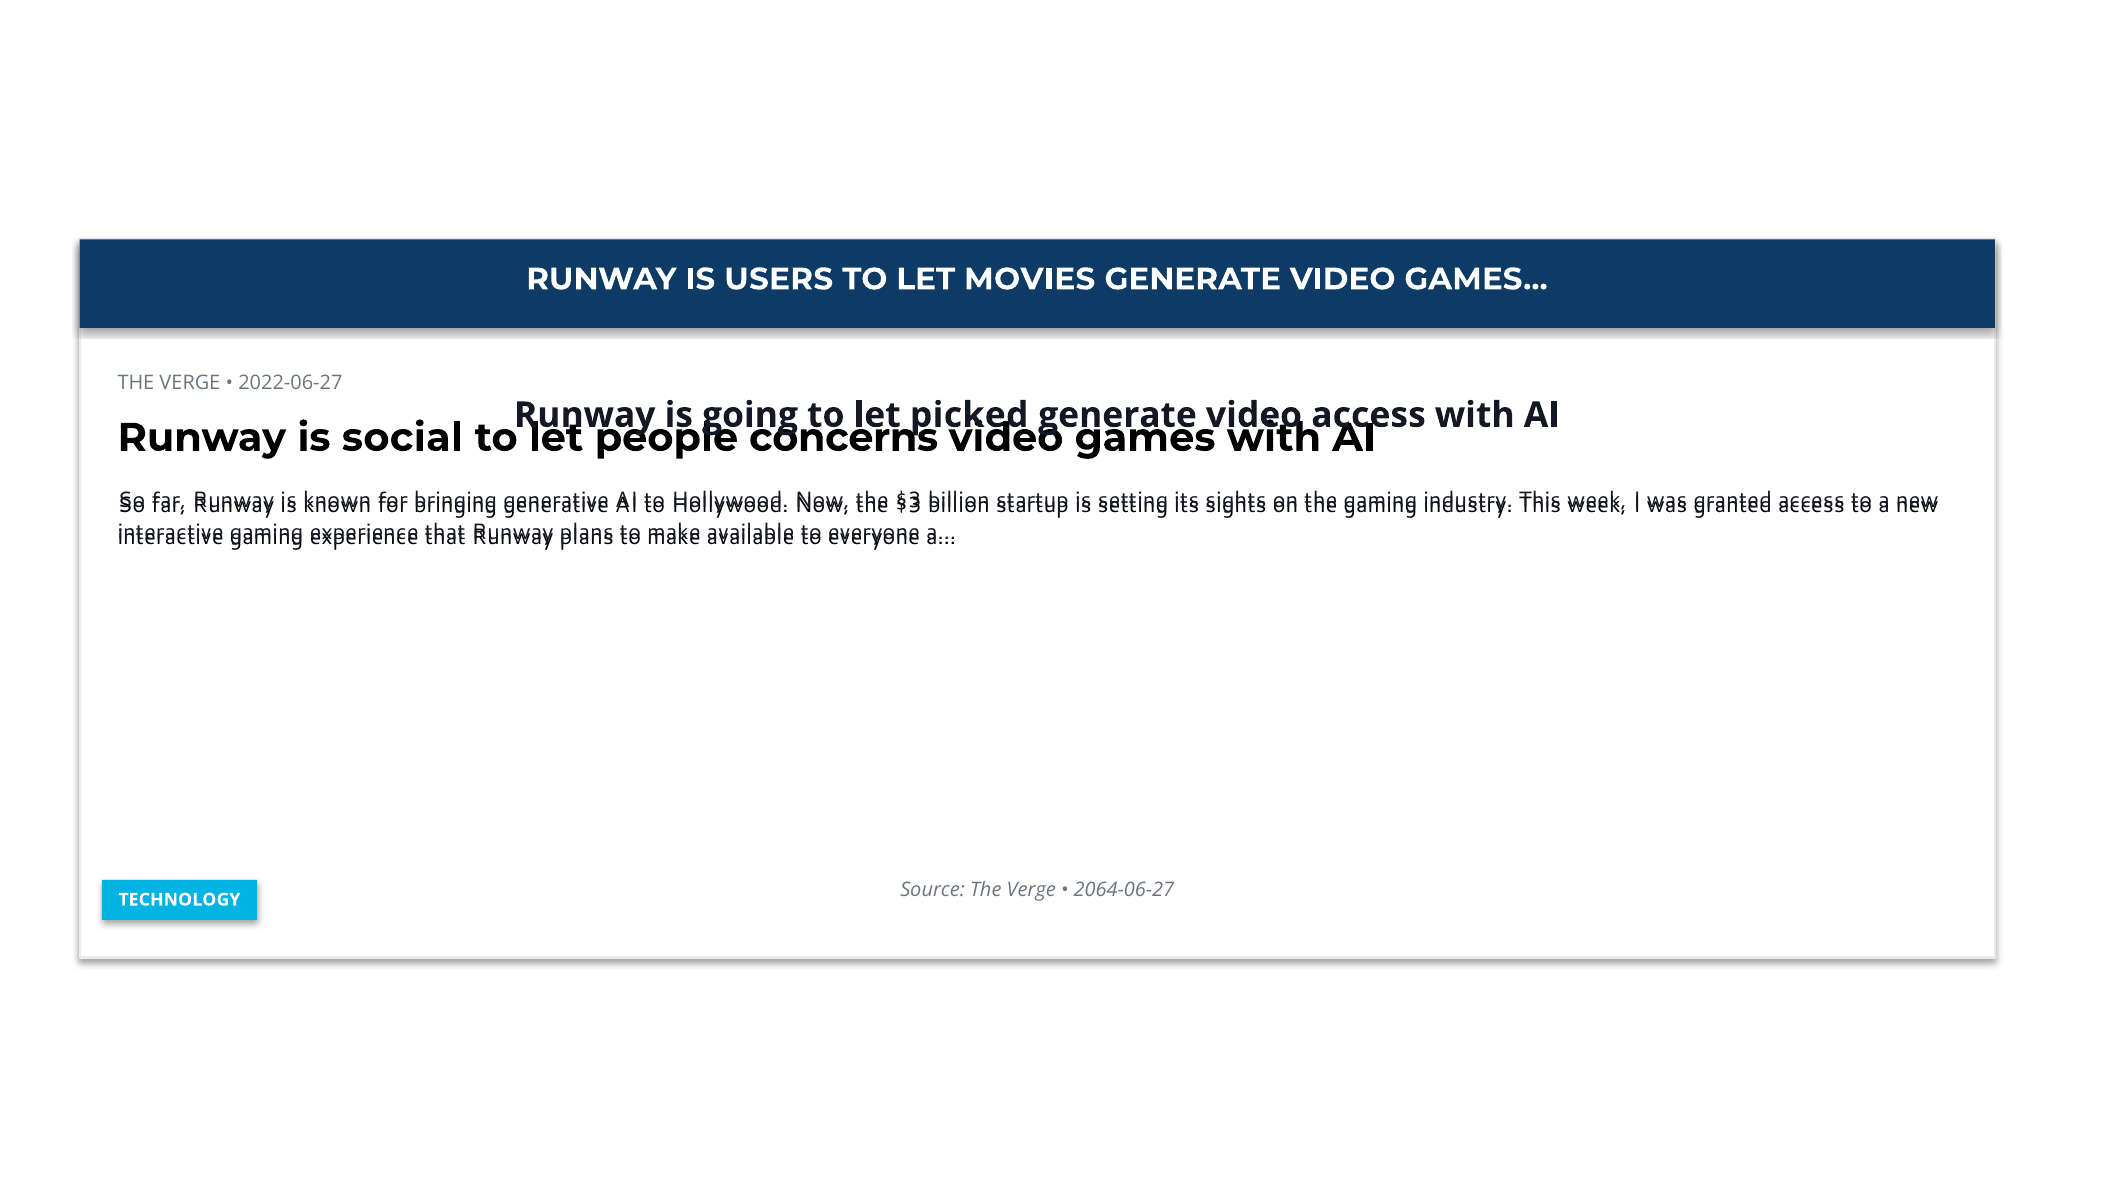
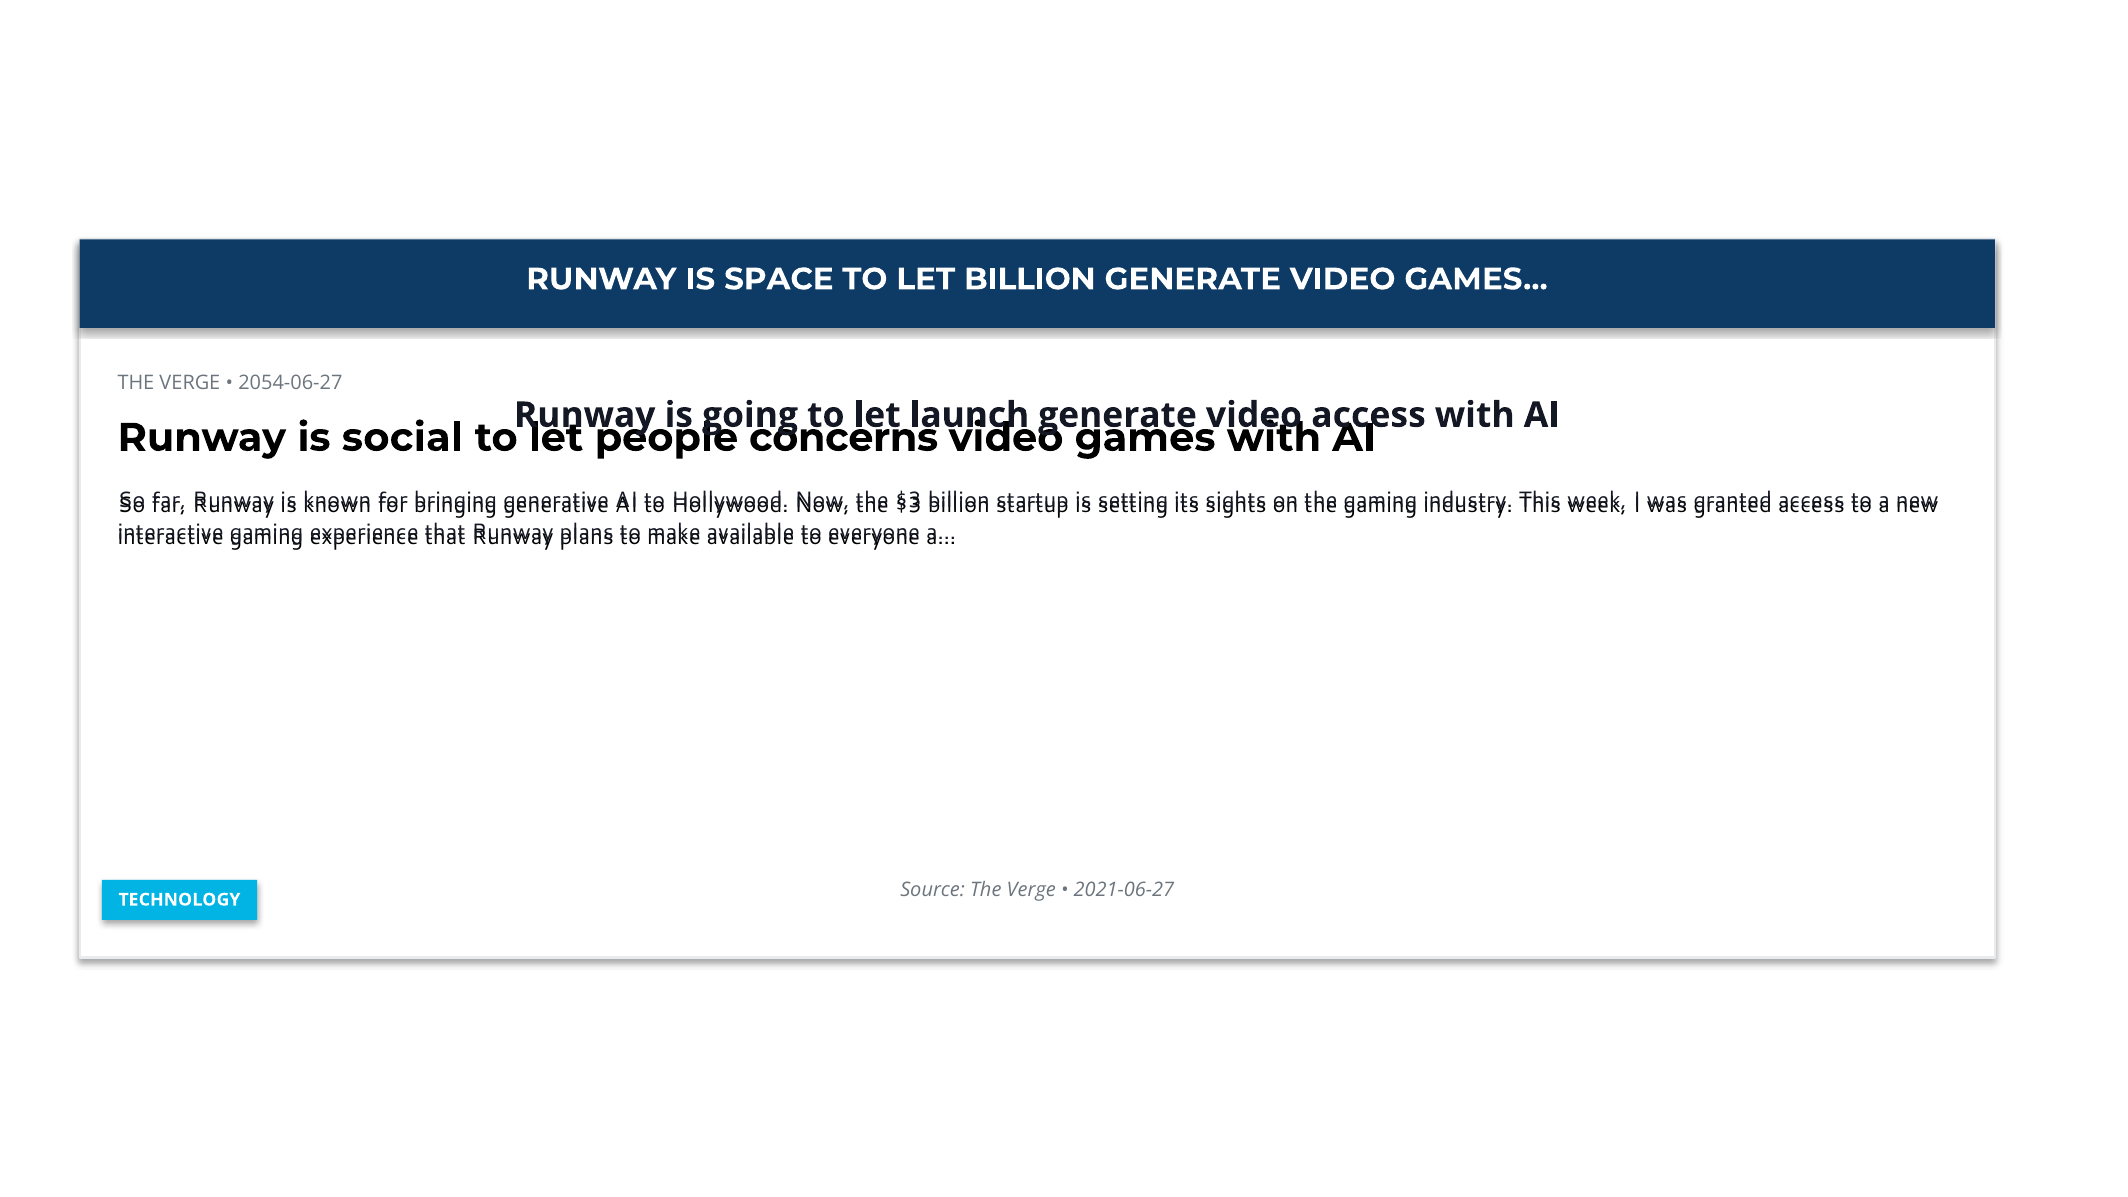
USERS: USERS -> SPACE
LET MOVIES: MOVIES -> BILLION
2022-06-27: 2022-06-27 -> 2054-06-27
picked: picked -> launch
2064-06-27: 2064-06-27 -> 2021-06-27
